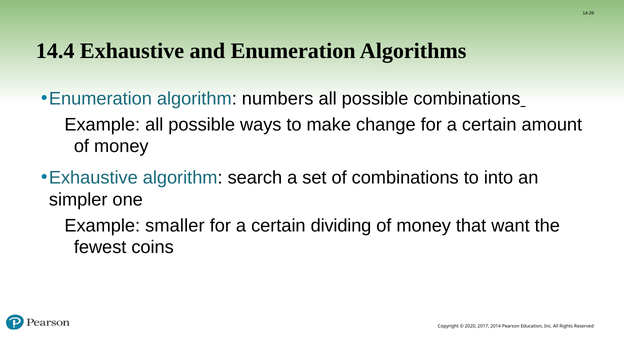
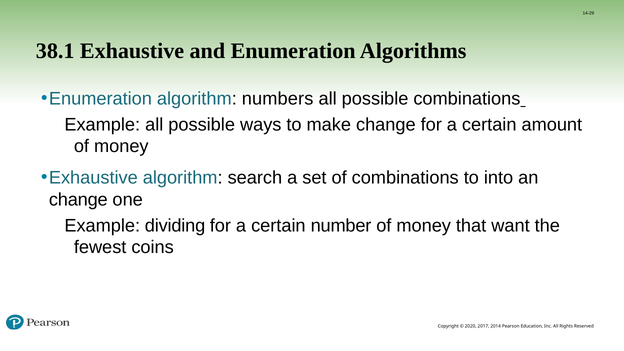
14.4: 14.4 -> 38.1
simpler at (78, 200): simpler -> change
smaller: smaller -> dividing
dividing: dividing -> number
